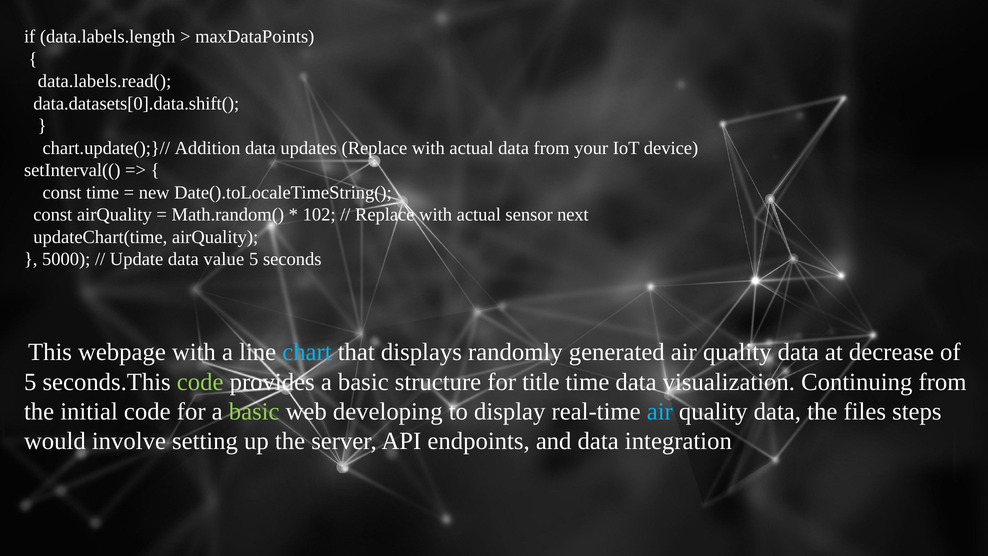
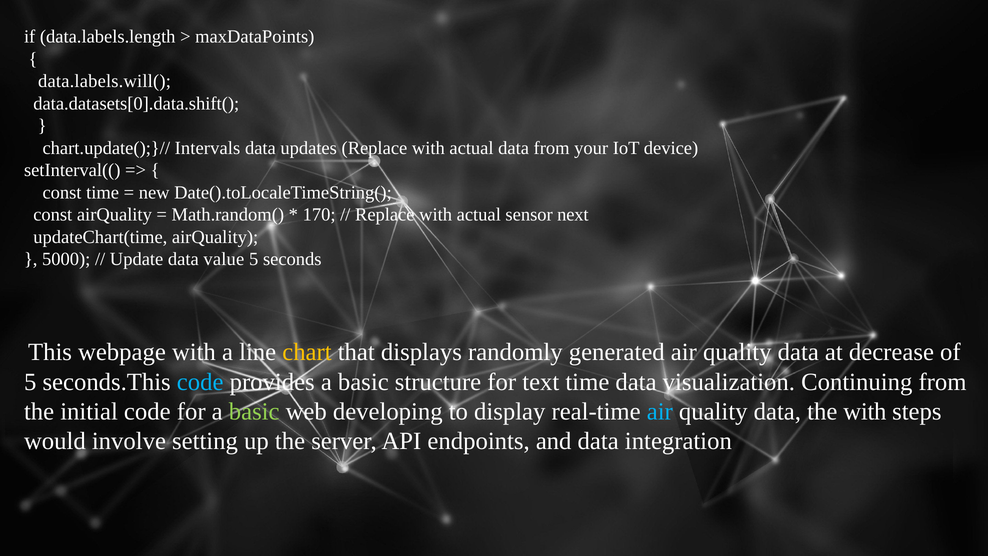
data.labels.read(: data.labels.read( -> data.labels.will(
Addition: Addition -> Intervals
102: 102 -> 170
chart colour: light blue -> yellow
code at (200, 382) colour: light green -> light blue
title: title -> text
the files: files -> with
